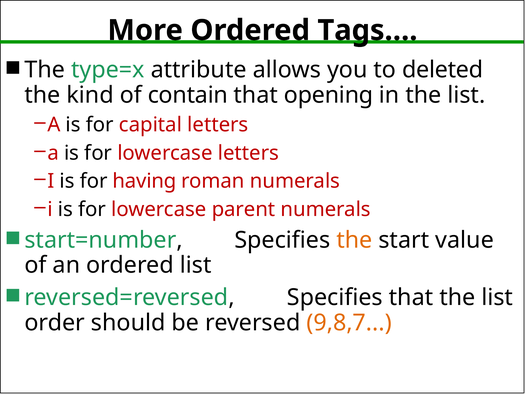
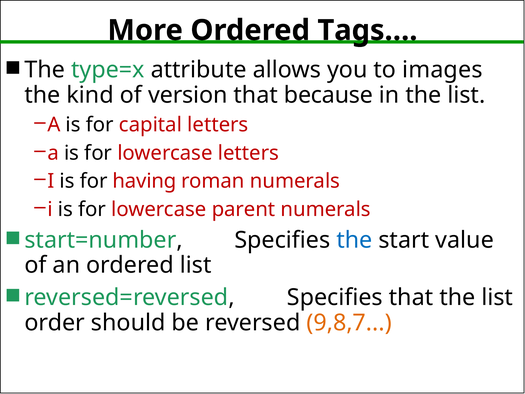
deleted: deleted -> images
contain: contain -> version
opening: opening -> because
the at (354, 240) colour: orange -> blue
